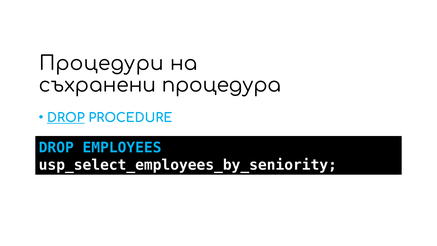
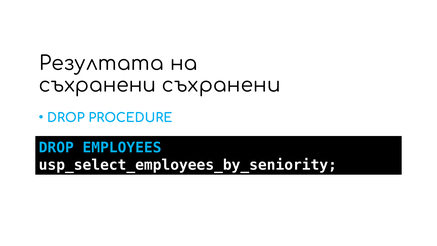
Процедури: Процедури -> Резултатa
съхранени процедура: процедура -> съхранени
DROP at (66, 118) underline: present -> none
